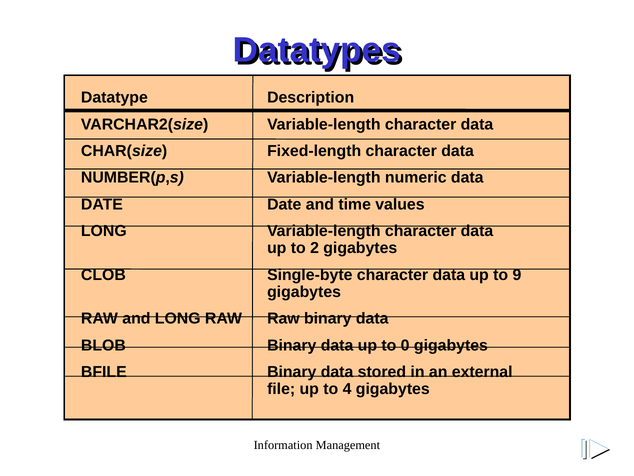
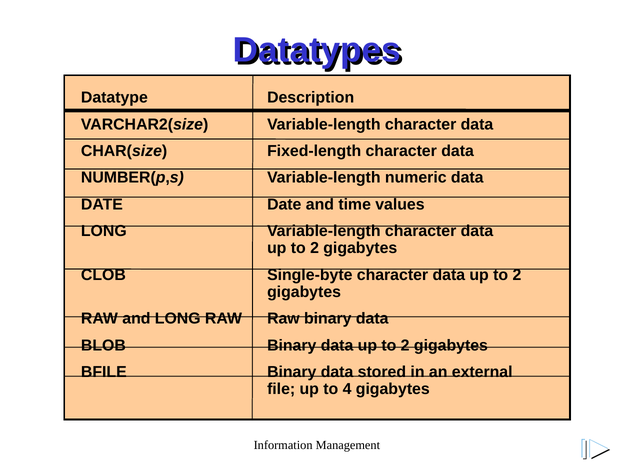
9 at (517, 275): 9 -> 2
0 at (405, 345): 0 -> 2
